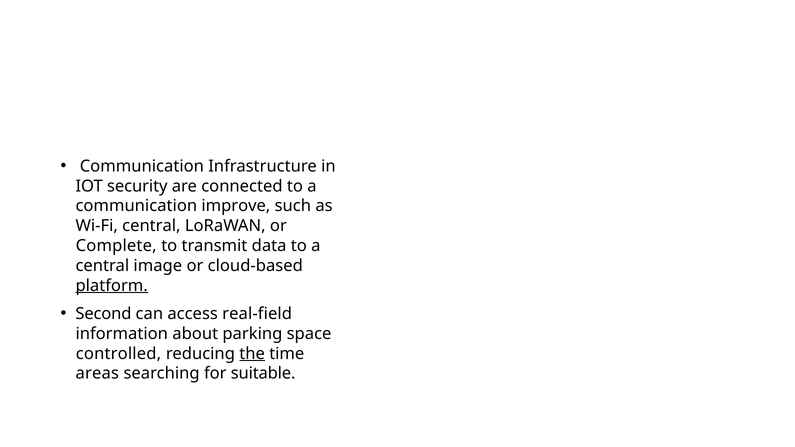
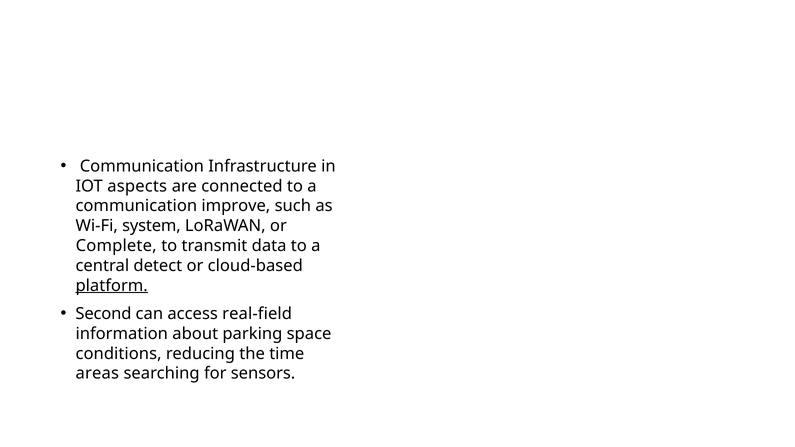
security: security -> aspects
Wi-Fi central: central -> system
image: image -> detect
controlled: controlled -> conditions
the underline: present -> none
suitable: suitable -> sensors
